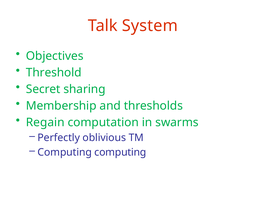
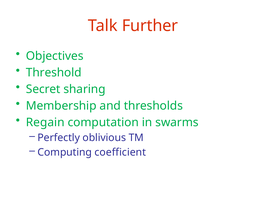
System: System -> Further
Computing computing: computing -> coefficient
